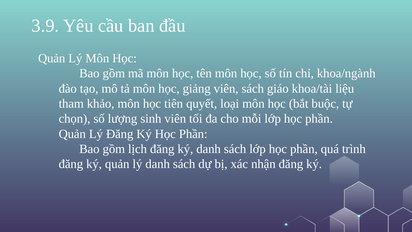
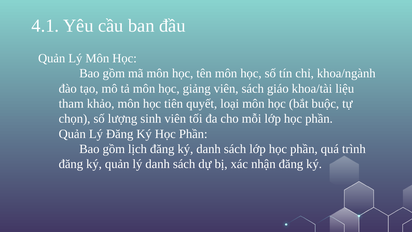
3.9: 3.9 -> 4.1
